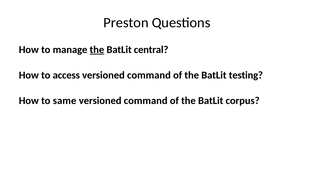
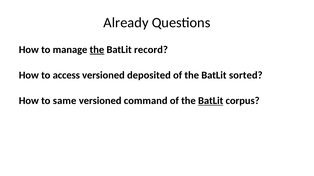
Preston: Preston -> Already
central: central -> record
command at (149, 75): command -> deposited
testing: testing -> sorted
BatLit at (211, 101) underline: none -> present
